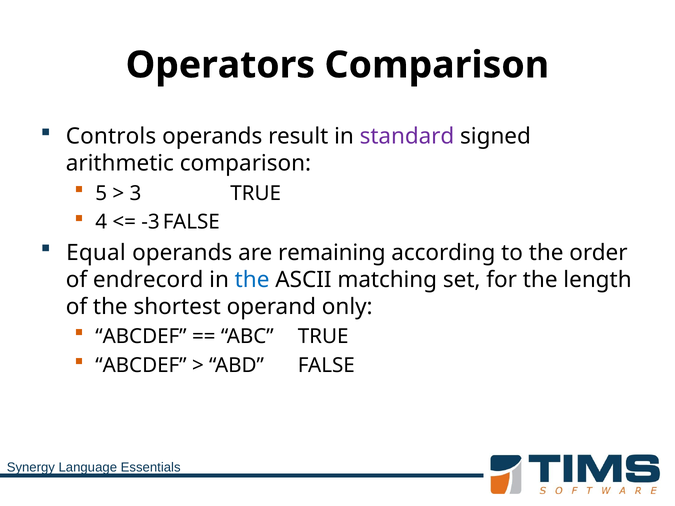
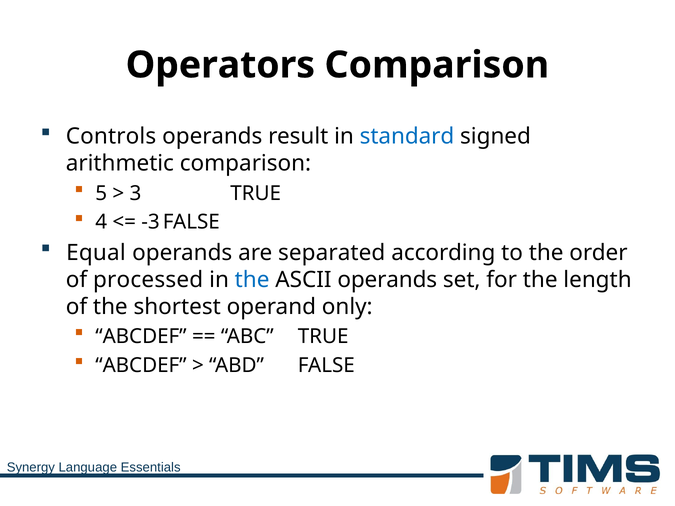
standard colour: purple -> blue
remaining: remaining -> separated
endrecord: endrecord -> processed
ASCII matching: matching -> operands
